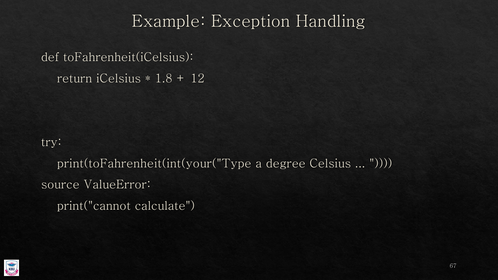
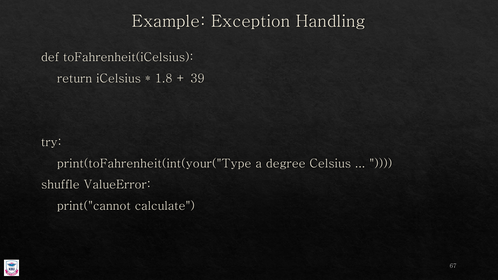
12: 12 -> 39
source: source -> shuffle
